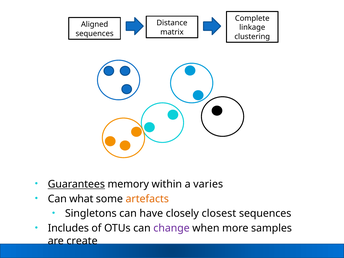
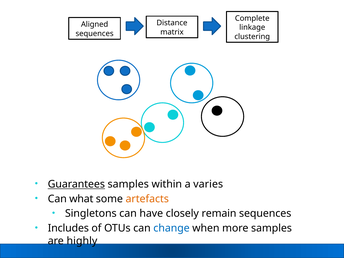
Guarantees memory: memory -> samples
closest: closest -> remain
change colour: purple -> blue
create: create -> highly
